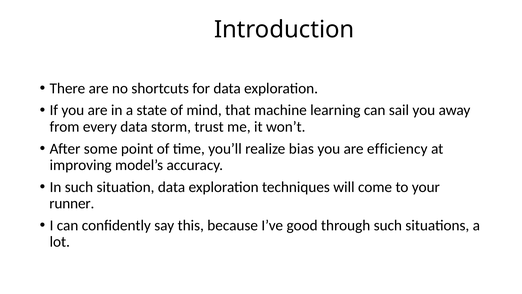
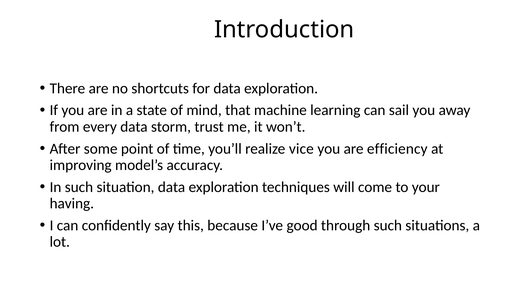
bias: bias -> vice
runner: runner -> having
